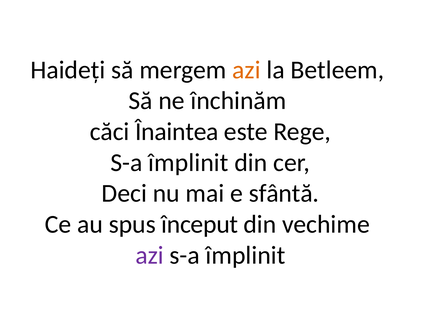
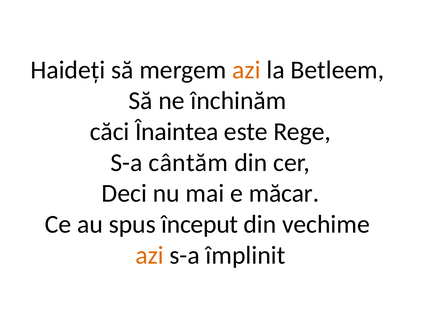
împlinit at (188, 162): împlinit -> cântăm
sfântă: sfântă -> măcar
azi at (150, 255) colour: purple -> orange
